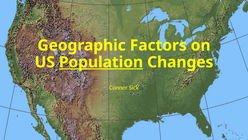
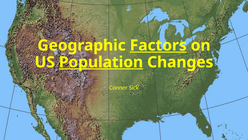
Factors underline: none -> present
